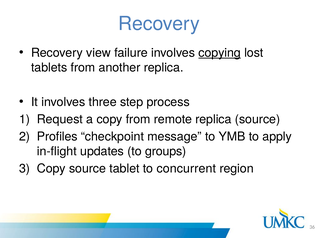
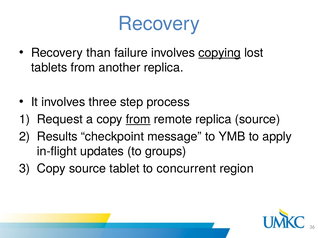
view: view -> than
from at (138, 120) underline: none -> present
Profiles: Profiles -> Results
